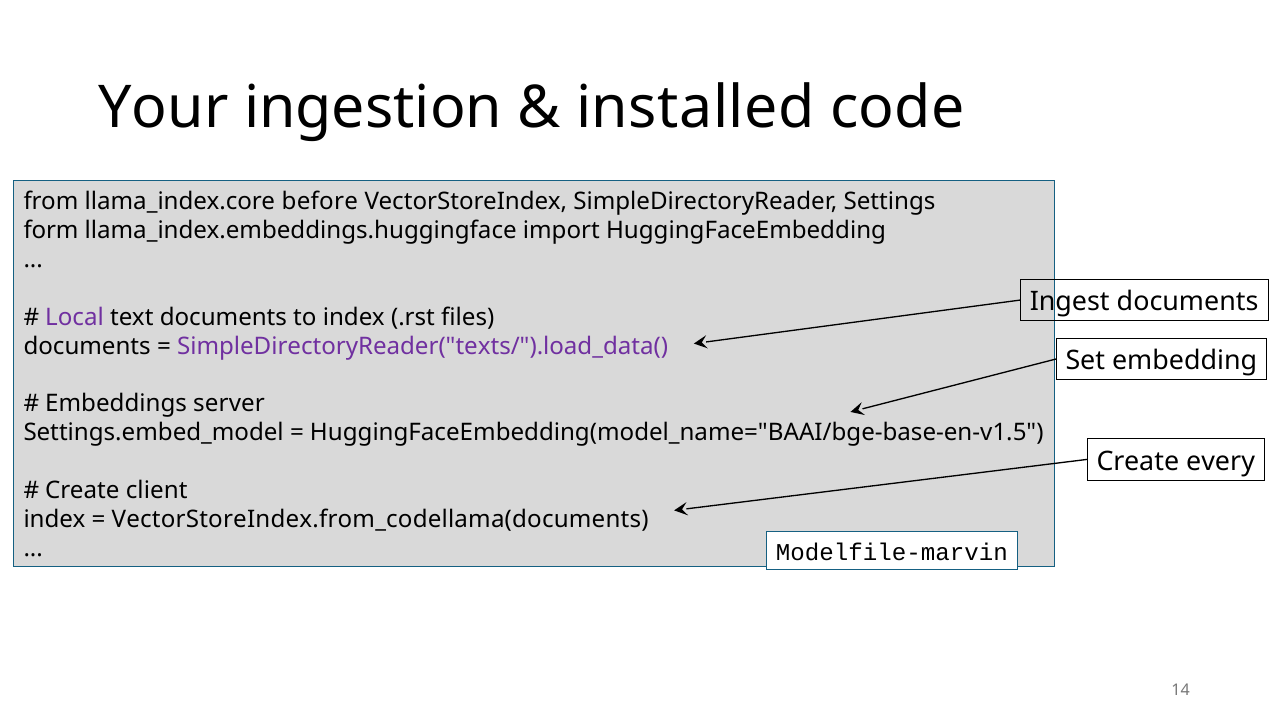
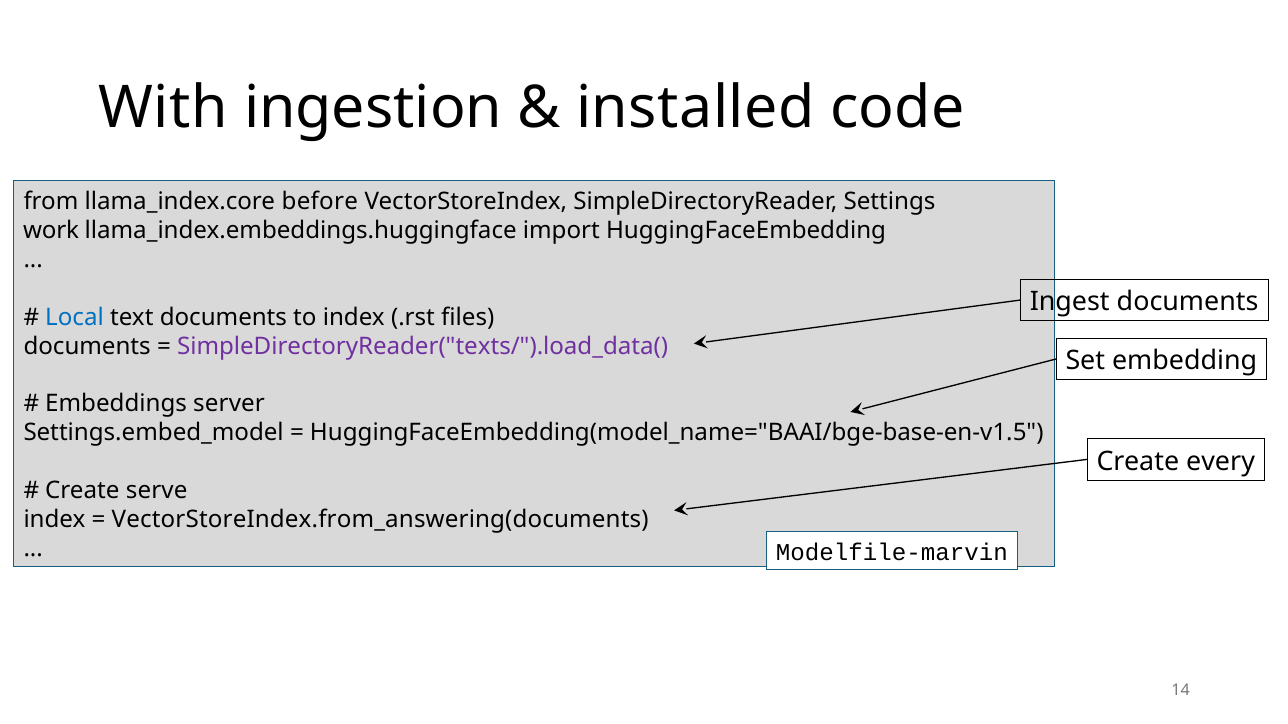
Your: Your -> With
form: form -> work
Local colour: purple -> blue
client: client -> serve
VectorStoreIndex.from_codellama(documents: VectorStoreIndex.from_codellama(documents -> VectorStoreIndex.from_answering(documents
